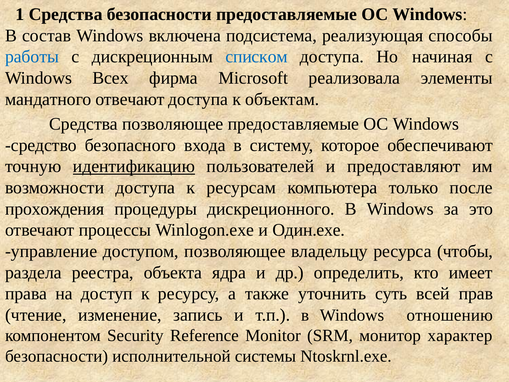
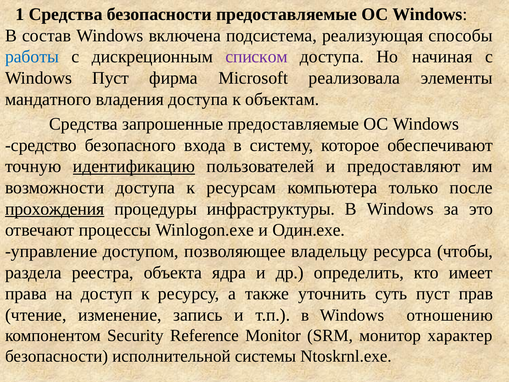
списком colour: blue -> purple
Windows Всех: Всех -> Пуст
мандатного отвечают: отвечают -> владения
Средства позволяющее: позволяющее -> запрошенные
прохождения underline: none -> present
дискреционного: дискреционного -> инфраструктуры
суть всей: всей -> пуст
